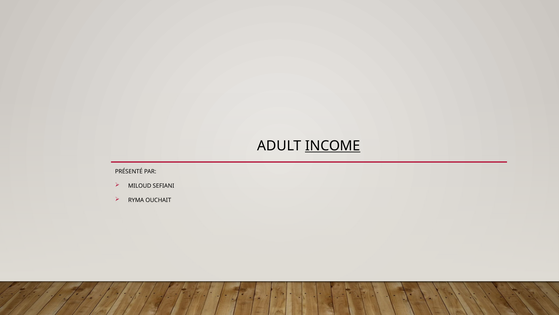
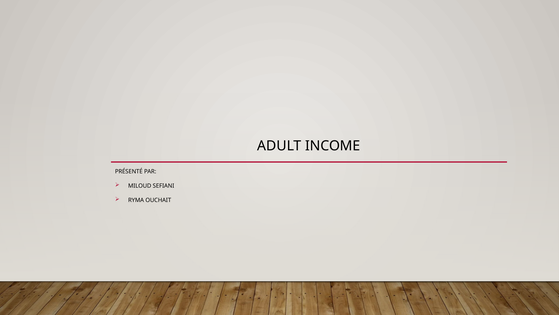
INCOME underline: present -> none
